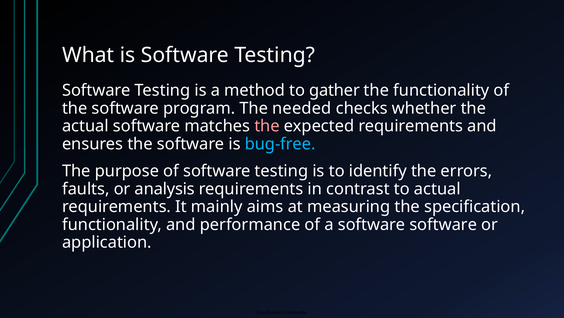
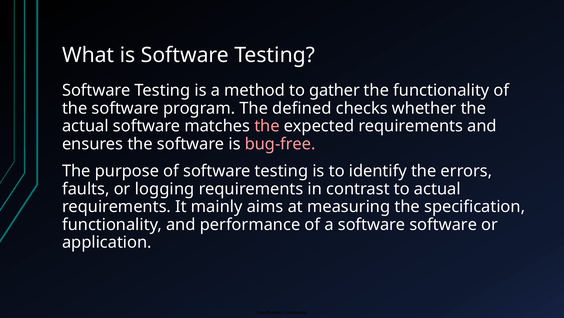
needed: needed -> defined
bug-free colour: light blue -> pink
analysis: analysis -> logging
